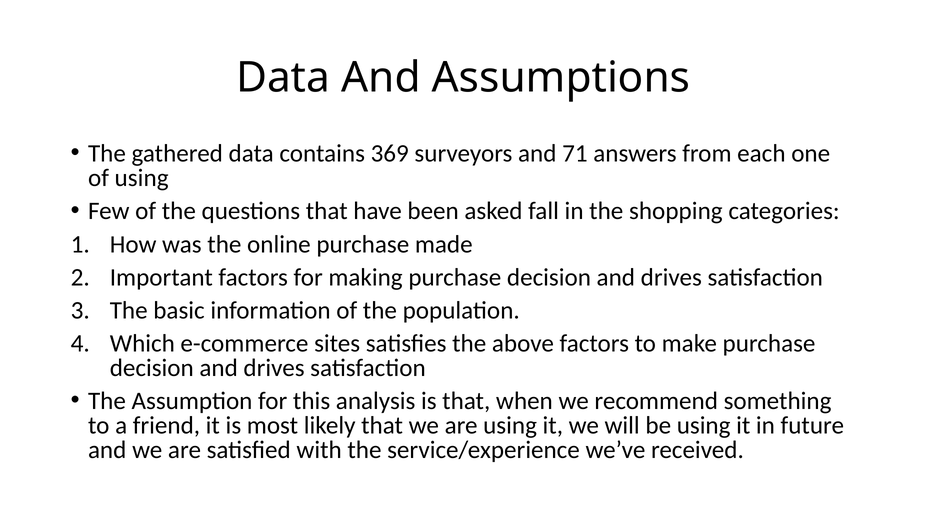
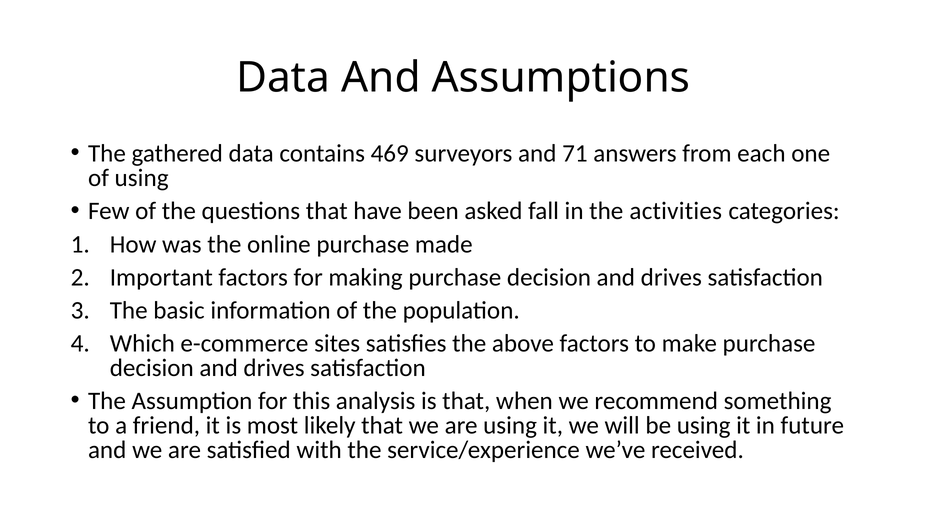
369: 369 -> 469
shopping: shopping -> activities
